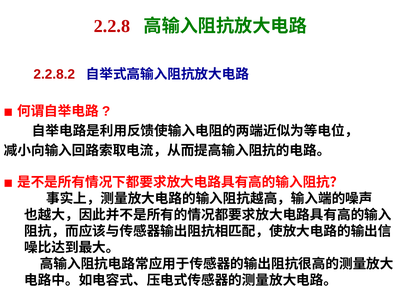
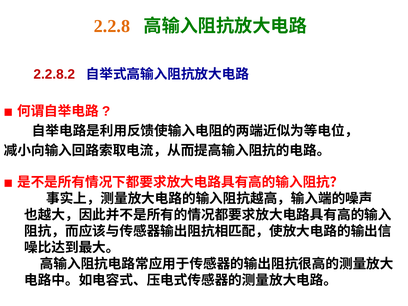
2.2.8 colour: red -> orange
